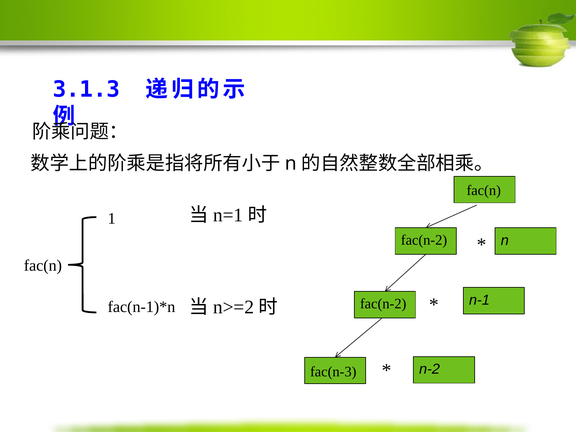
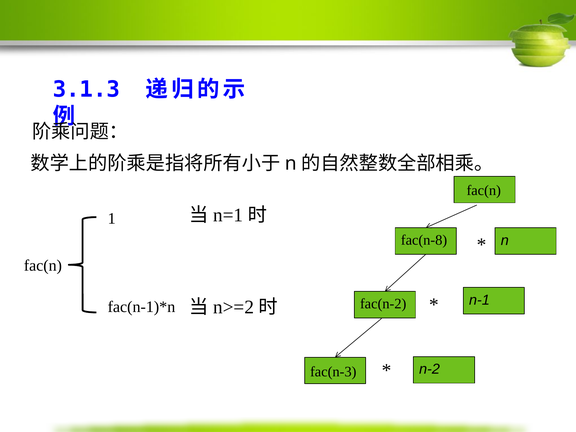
fac(n-2 at (424, 240): fac(n-2 -> fac(n-8
